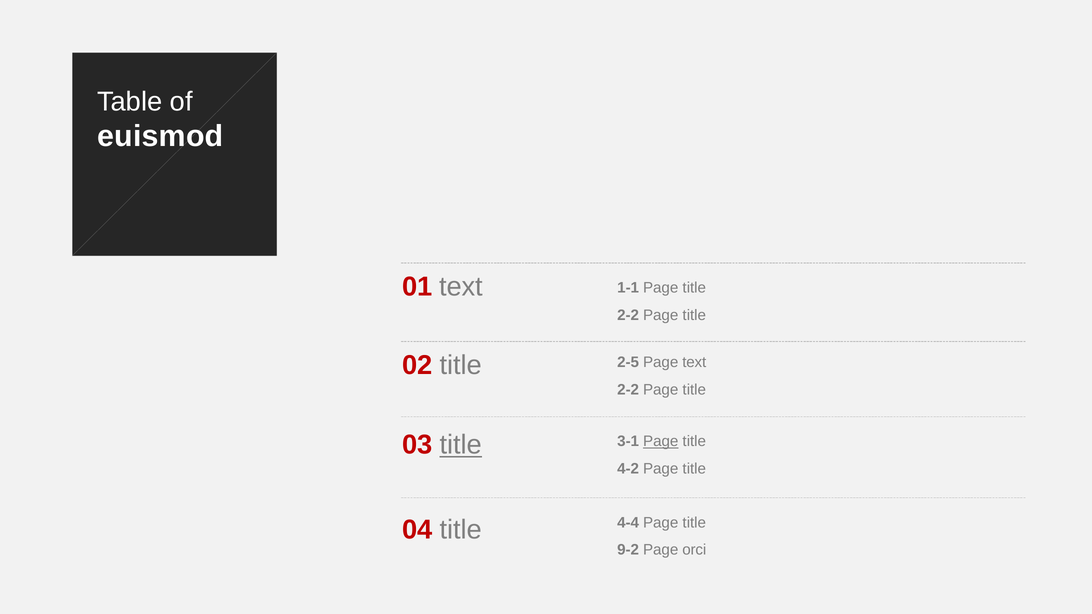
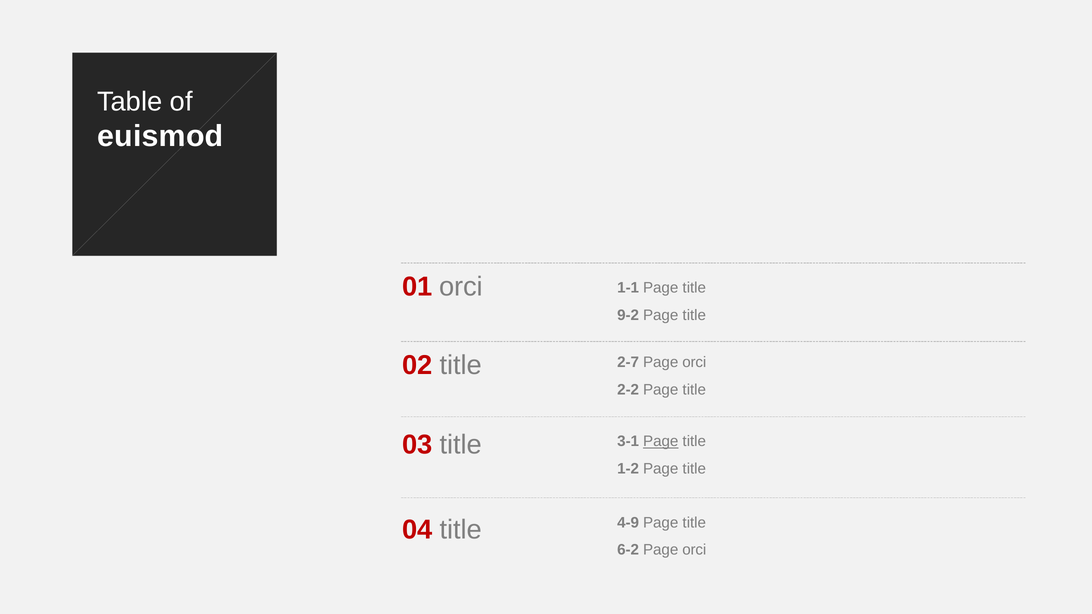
01 text: text -> orci
2-2 at (628, 315): 2-2 -> 9-2
2-5: 2-5 -> 2-7
text at (694, 362): text -> orci
title at (461, 445) underline: present -> none
4-2: 4-2 -> 1-2
4-4: 4-4 -> 4-9
9-2: 9-2 -> 6-2
